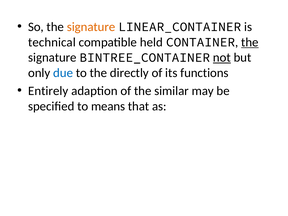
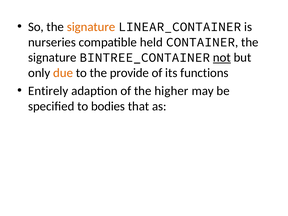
technical: technical -> nurseries
the at (250, 42) underline: present -> none
due colour: blue -> orange
directly: directly -> provide
similar: similar -> higher
means: means -> bodies
